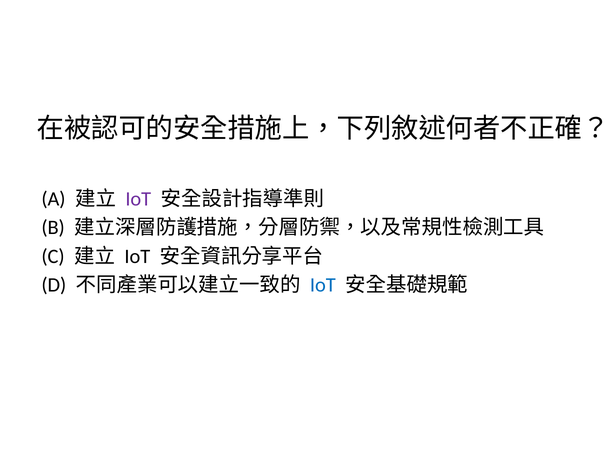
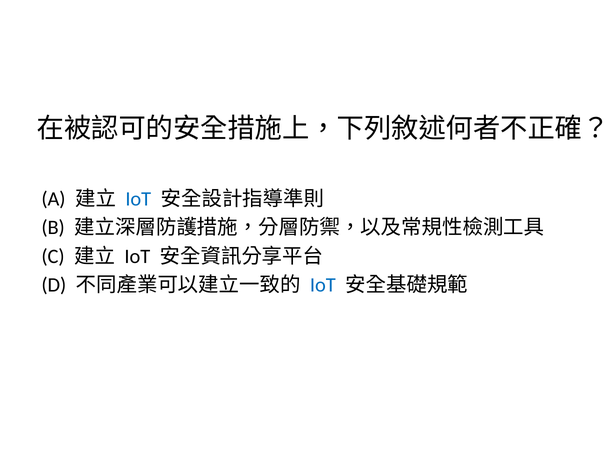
IoT at (138, 199) colour: purple -> blue
